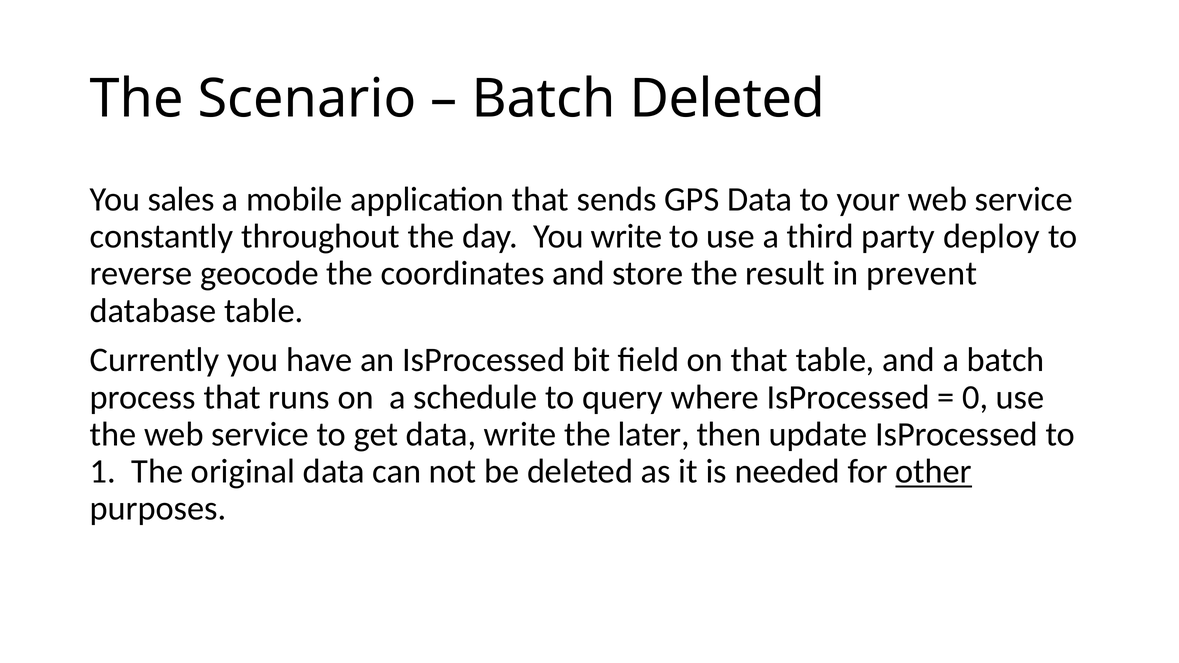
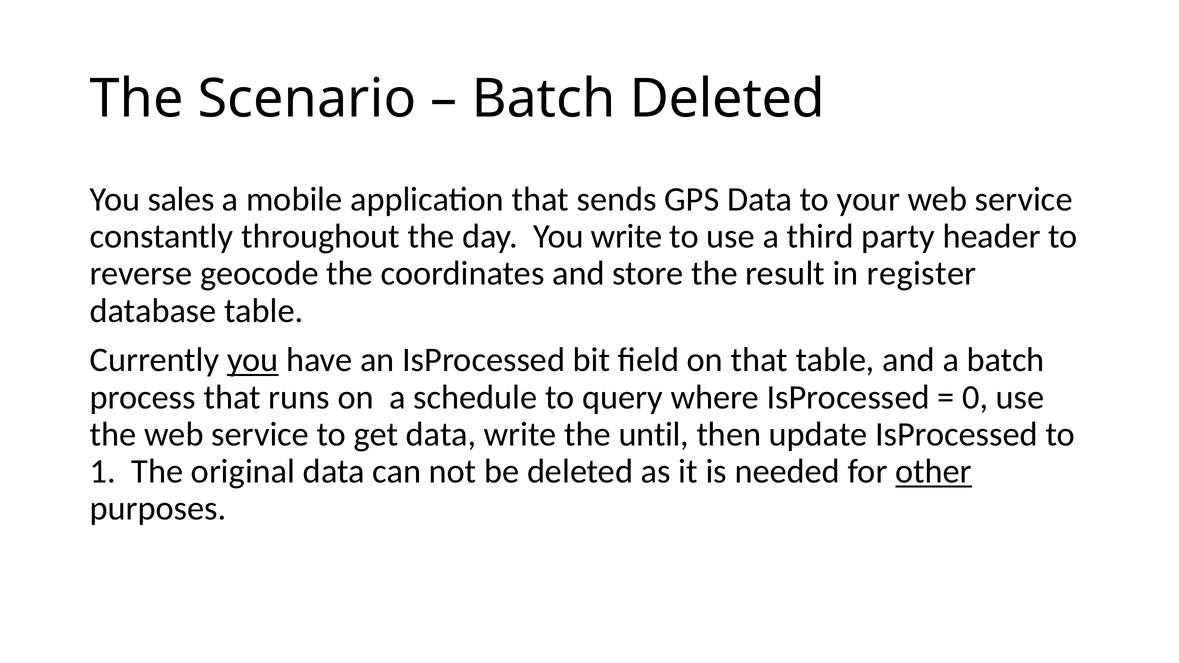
deploy: deploy -> header
prevent: prevent -> register
you at (253, 360) underline: none -> present
later: later -> until
